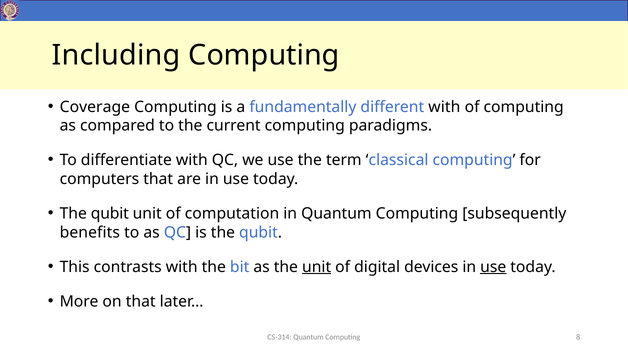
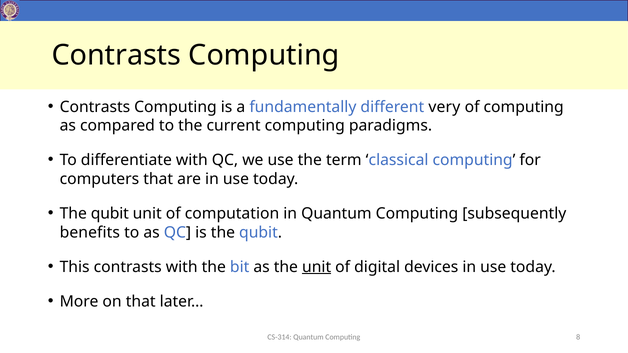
Including at (116, 55): Including -> Contrasts
Coverage at (95, 107): Coverage -> Contrasts
different with: with -> very
use at (493, 267) underline: present -> none
